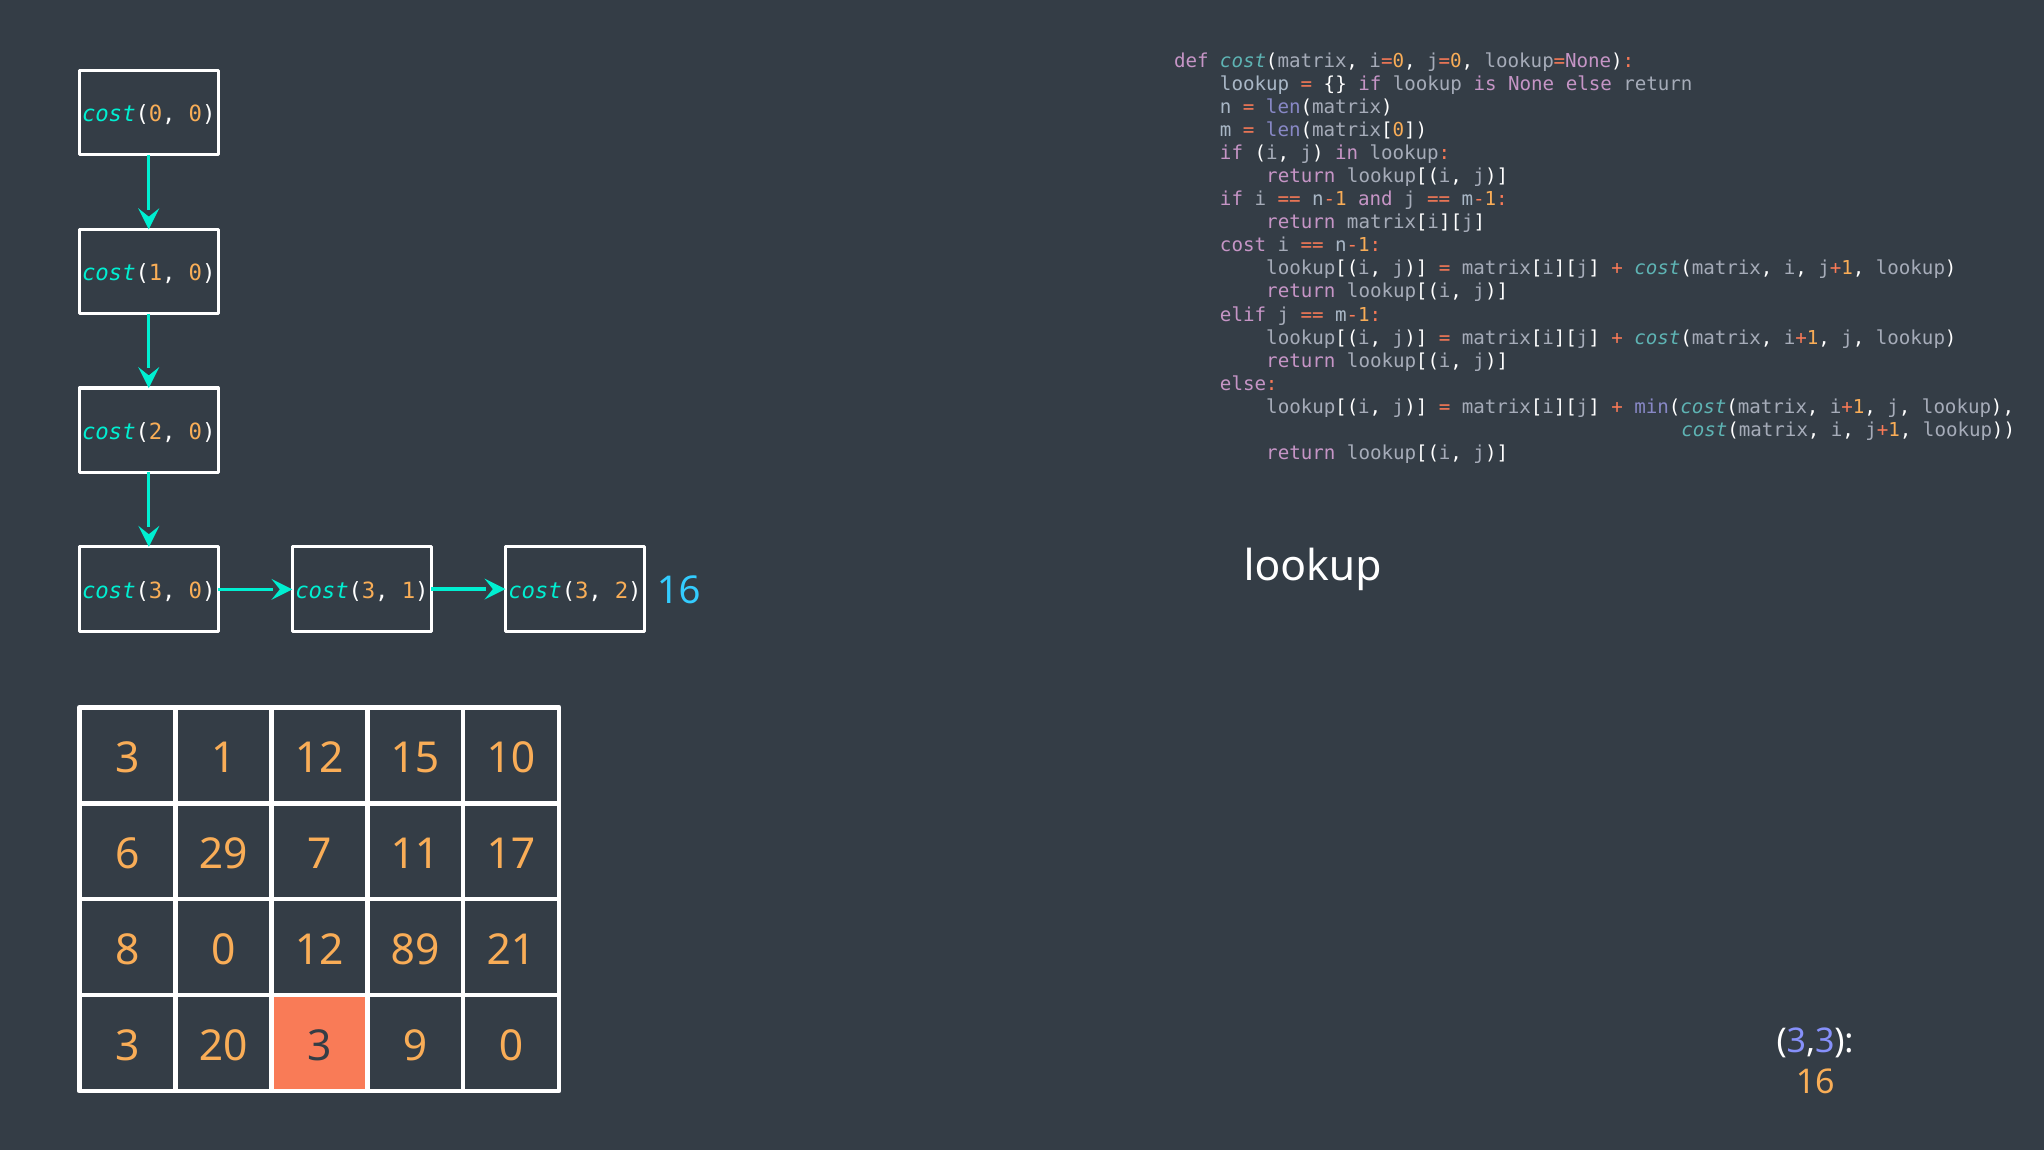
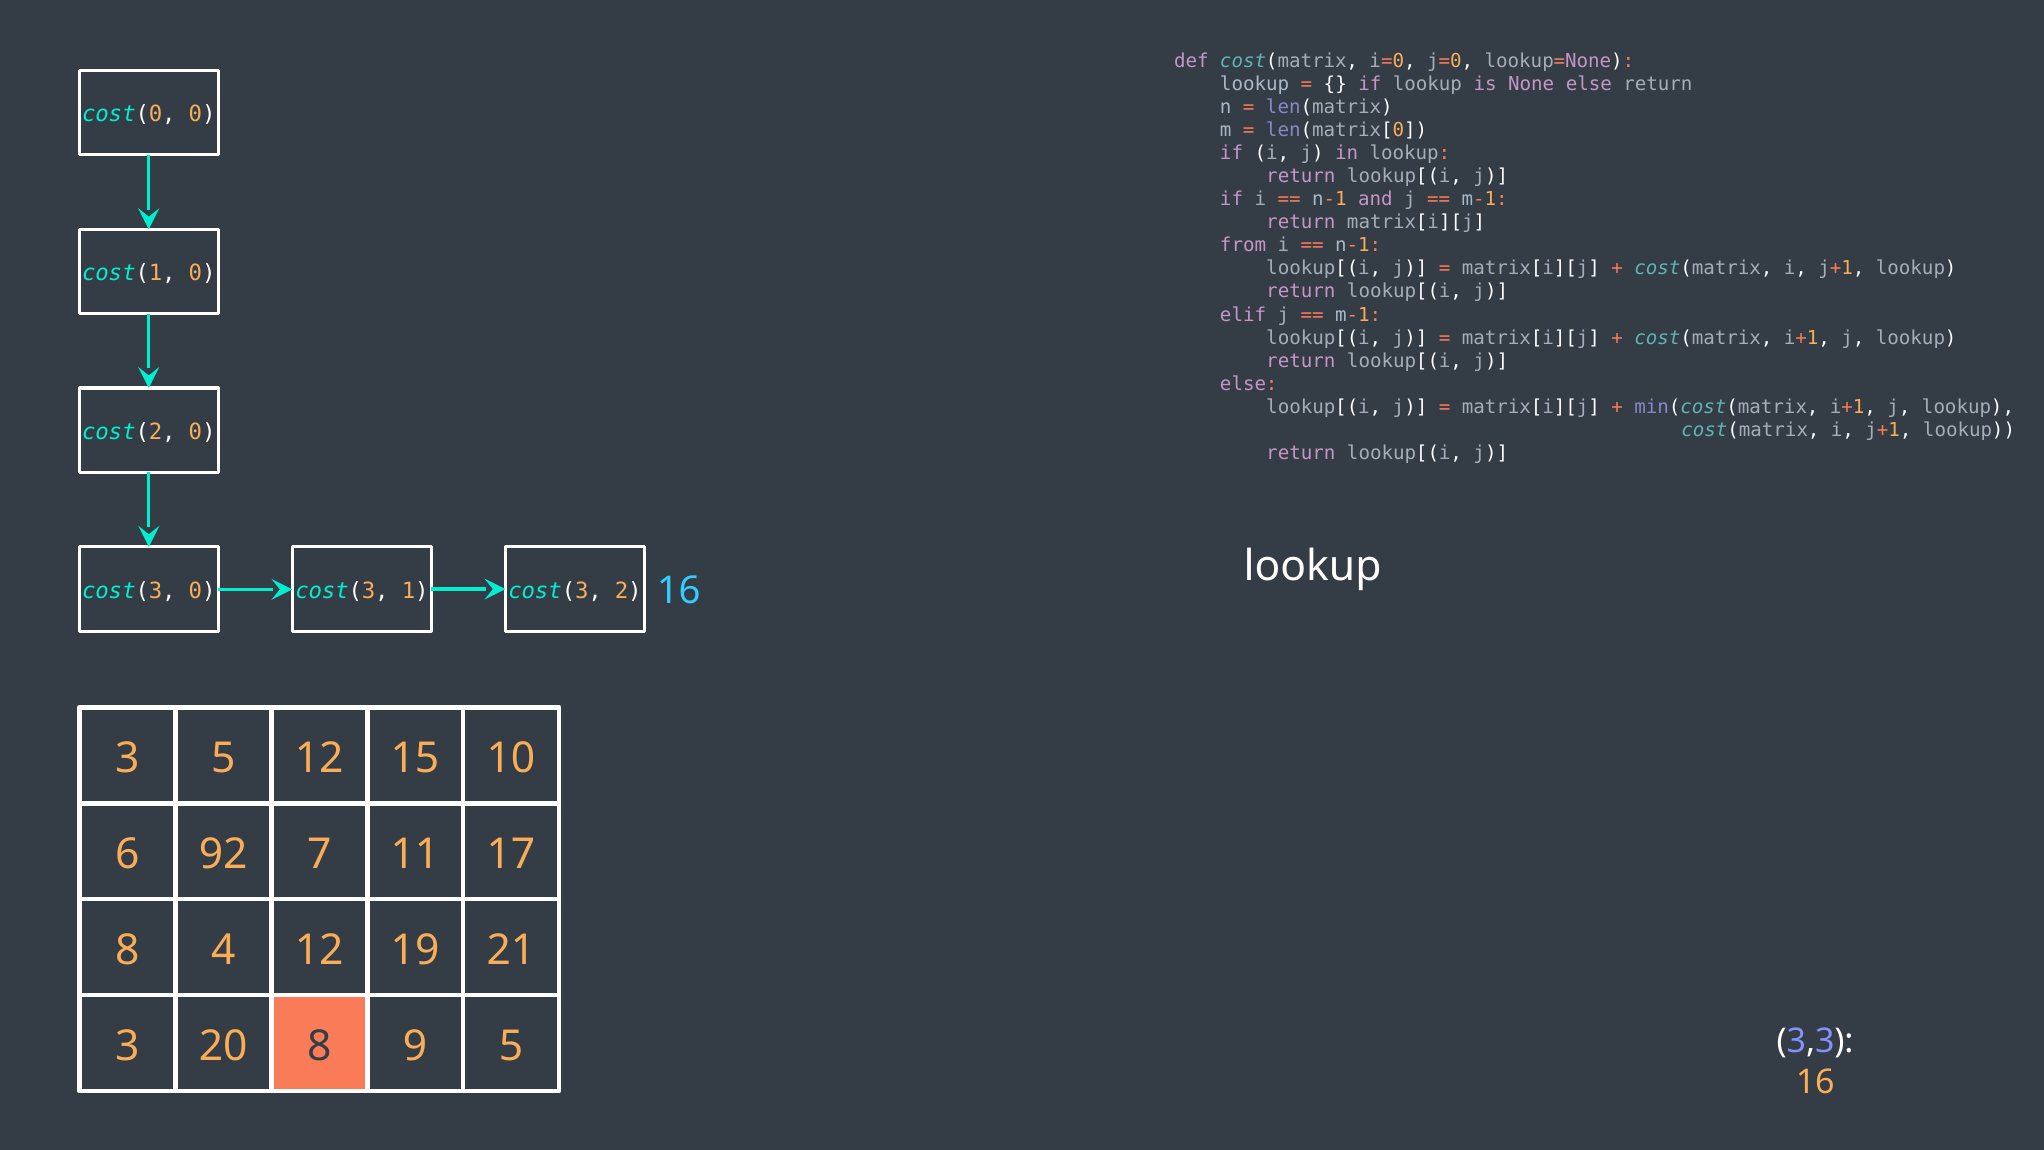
cost: cost -> from
3 1: 1 -> 5
29: 29 -> 92
8 0: 0 -> 4
89: 89 -> 19
20 3: 3 -> 8
9 0: 0 -> 5
